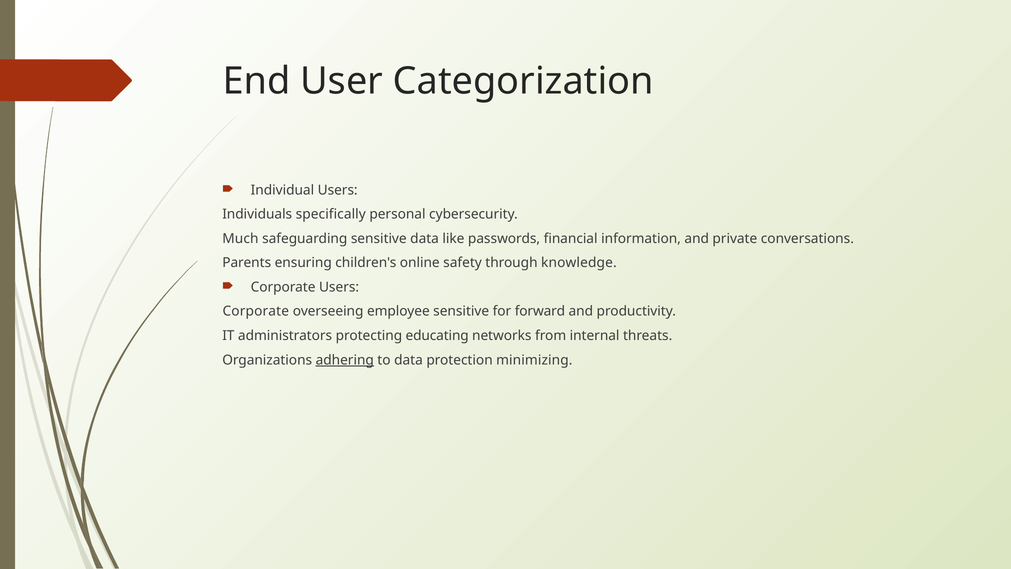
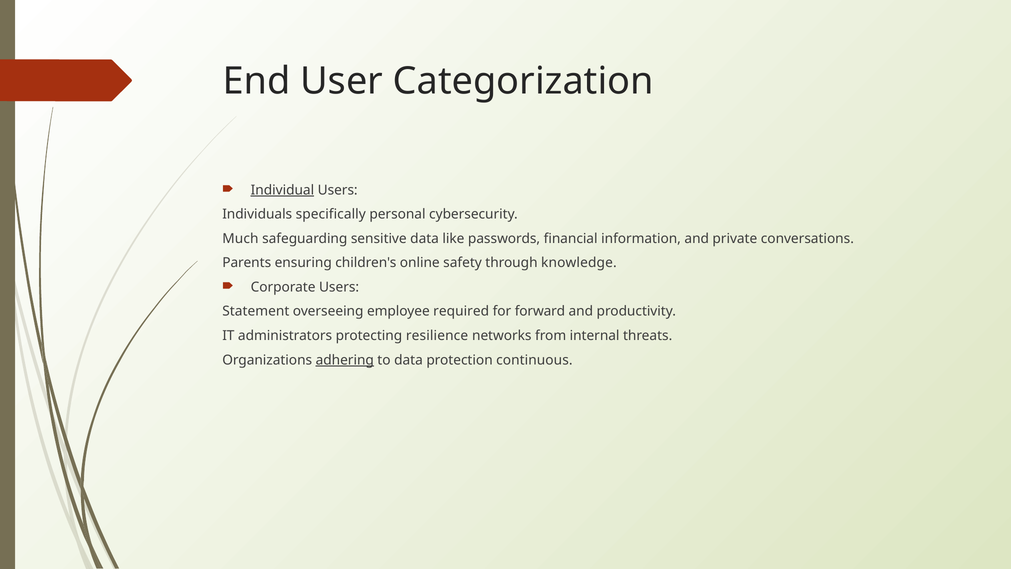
Individual underline: none -> present
Corporate at (256, 311): Corporate -> Statement
employee sensitive: sensitive -> required
educating: educating -> resilience
minimizing: minimizing -> continuous
